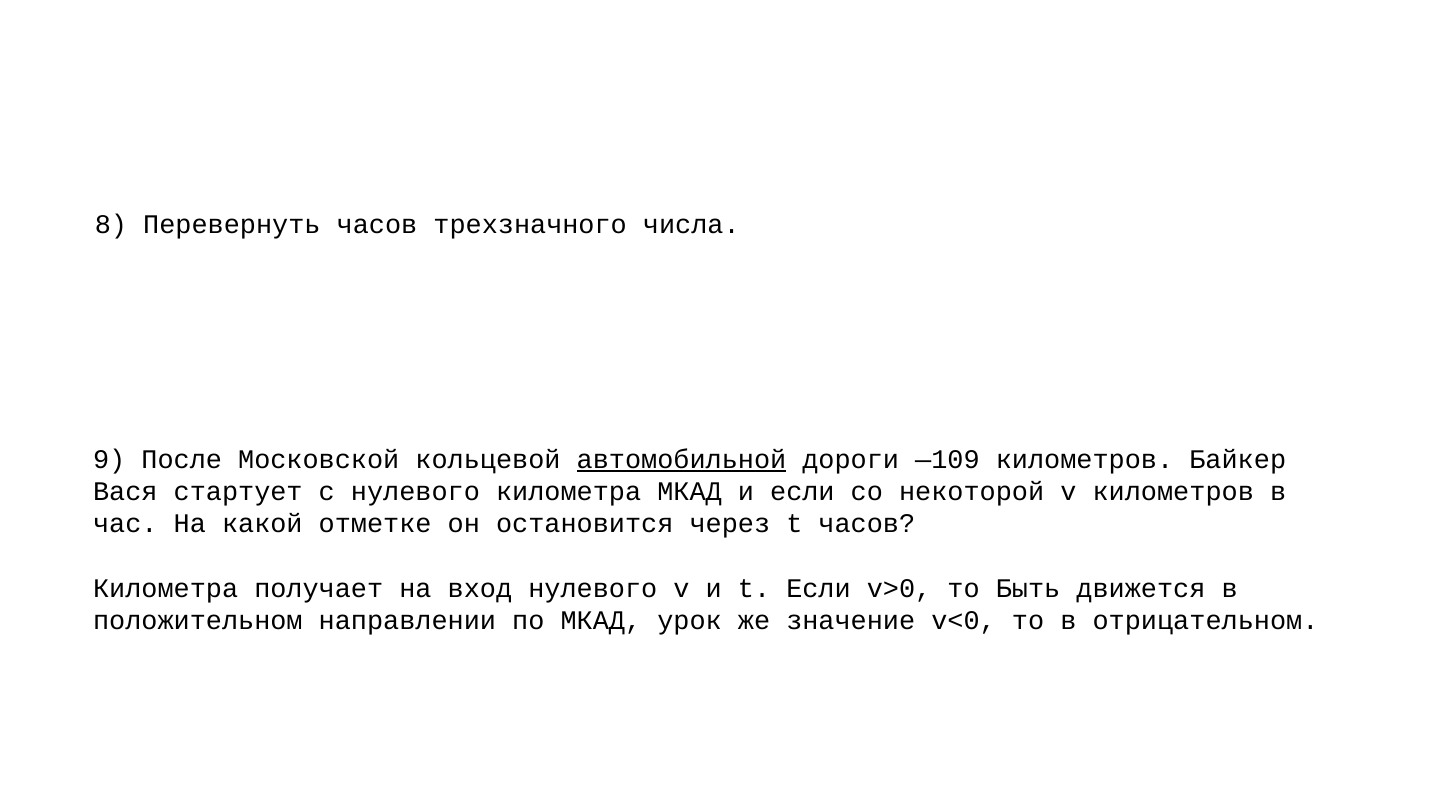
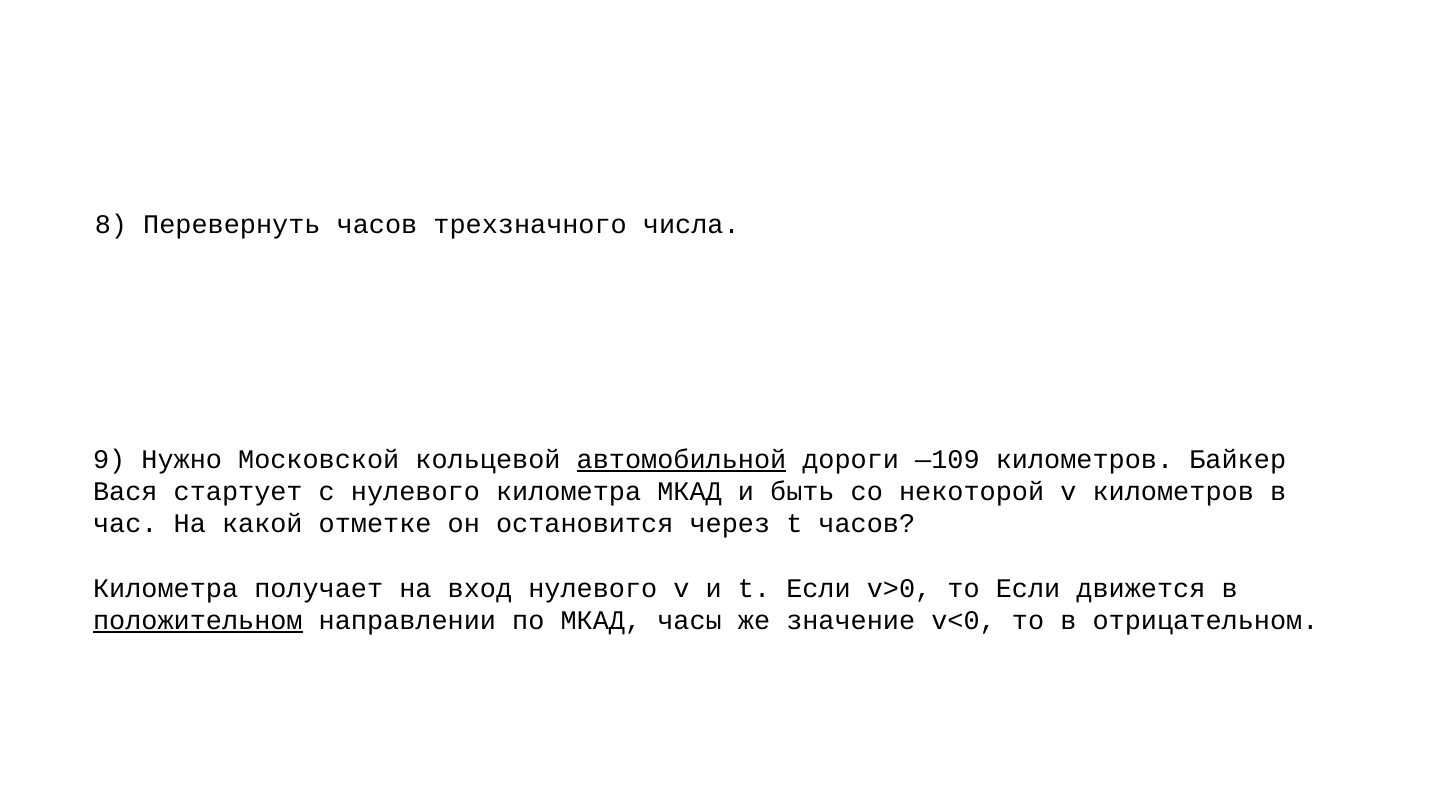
После: После -> Нужно
и если: если -> быть
то Быть: Быть -> Если
положительном underline: none -> present
урок: урок -> часы
